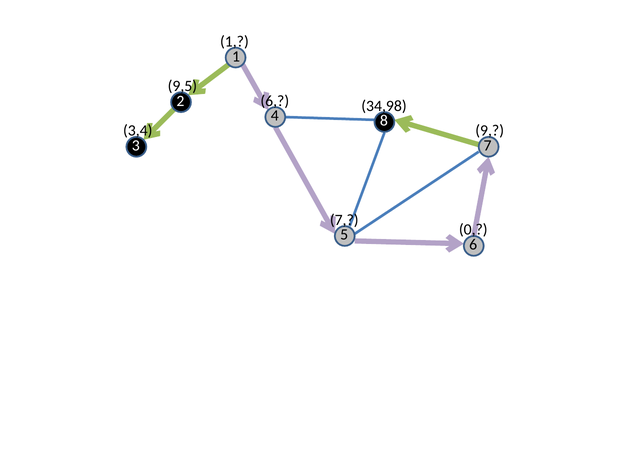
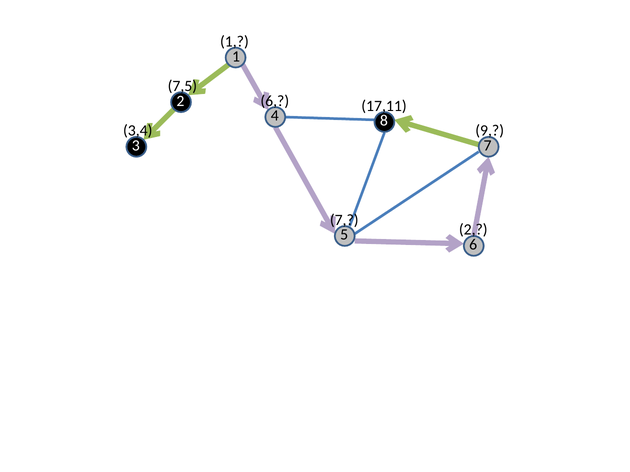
9,5: 9,5 -> 7,5
34,98: 34,98 -> 17,11
0 at (473, 230): 0 -> 2
